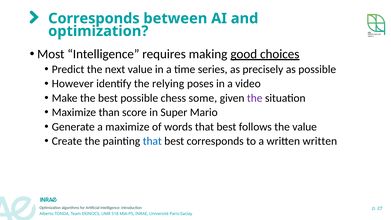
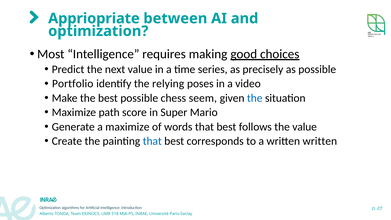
Corresponds at (94, 18): Corresponds -> Appriopriate
However: However -> Portfolio
some: some -> seem
the at (255, 98) colour: purple -> blue
than: than -> path
